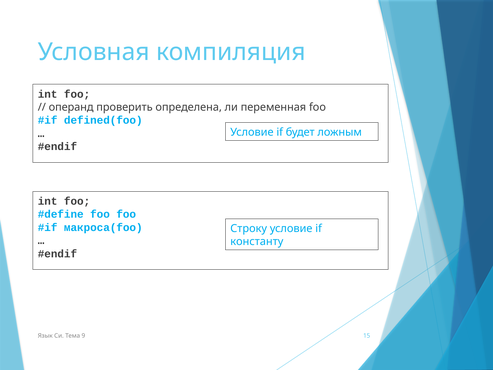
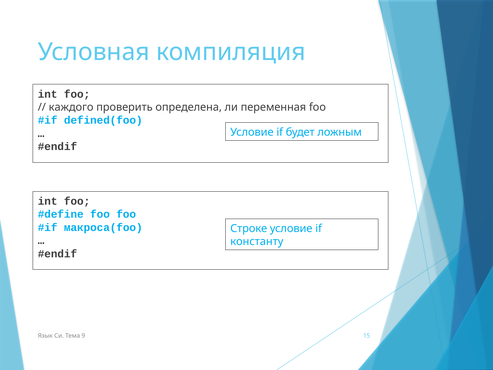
операнд: операнд -> каждого
Строку: Строку -> Строке
